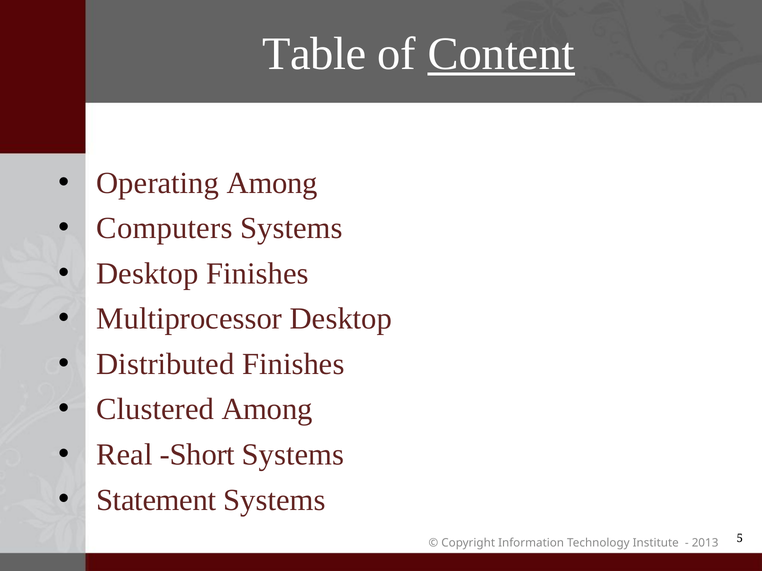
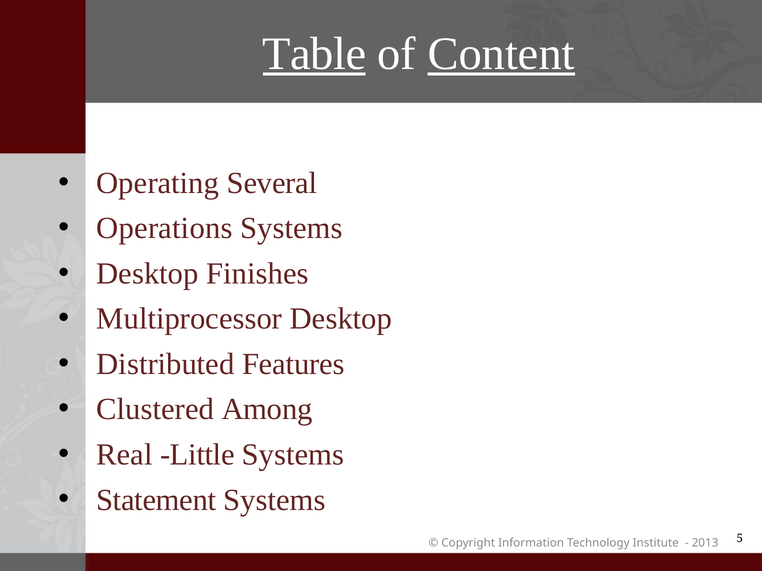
Table underline: none -> present
Operating Among: Among -> Several
Computers: Computers -> Operations
Distributed Finishes: Finishes -> Features
Short: Short -> Little
